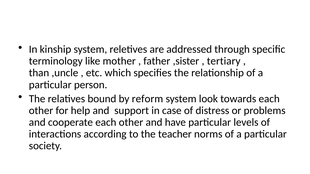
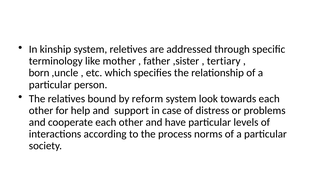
than: than -> born
teacher: teacher -> process
